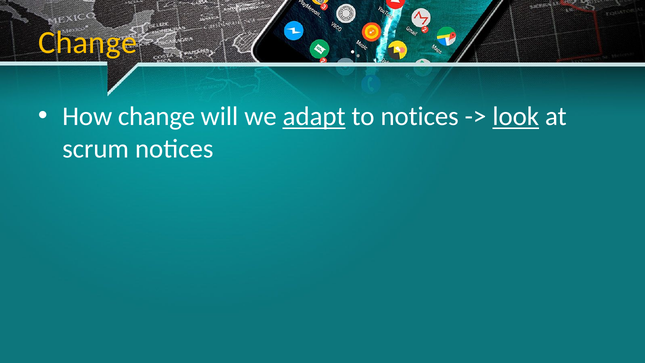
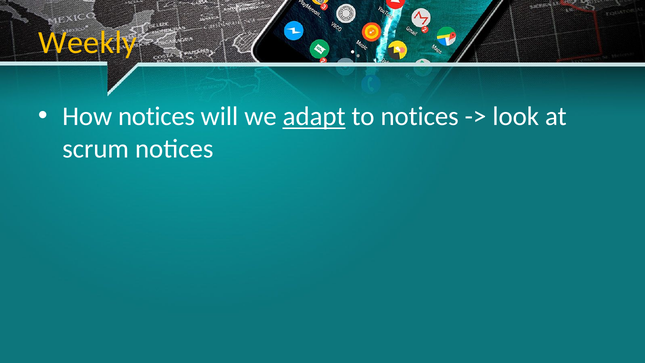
Change at (88, 43): Change -> Weekly
How change: change -> notices
look underline: present -> none
